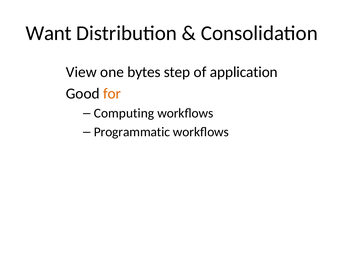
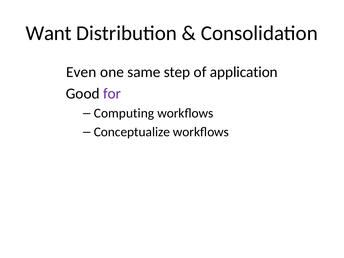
View: View -> Even
bytes: bytes -> same
for colour: orange -> purple
Programmatic: Programmatic -> Conceptualize
